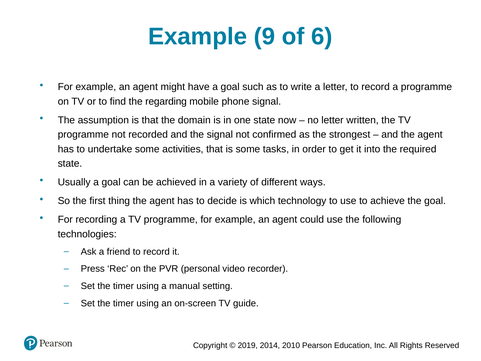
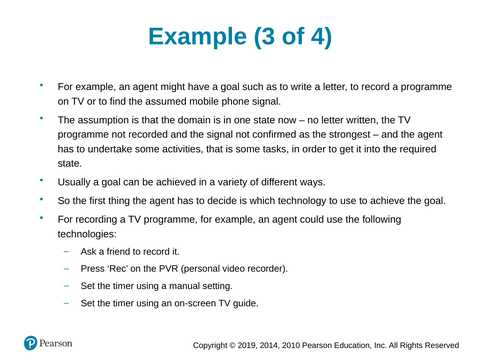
9: 9 -> 3
6: 6 -> 4
regarding: regarding -> assumed
